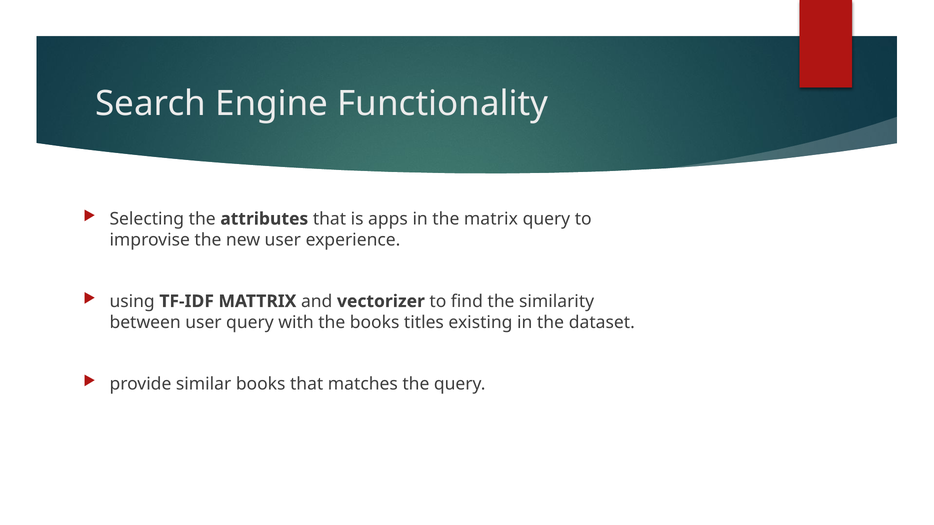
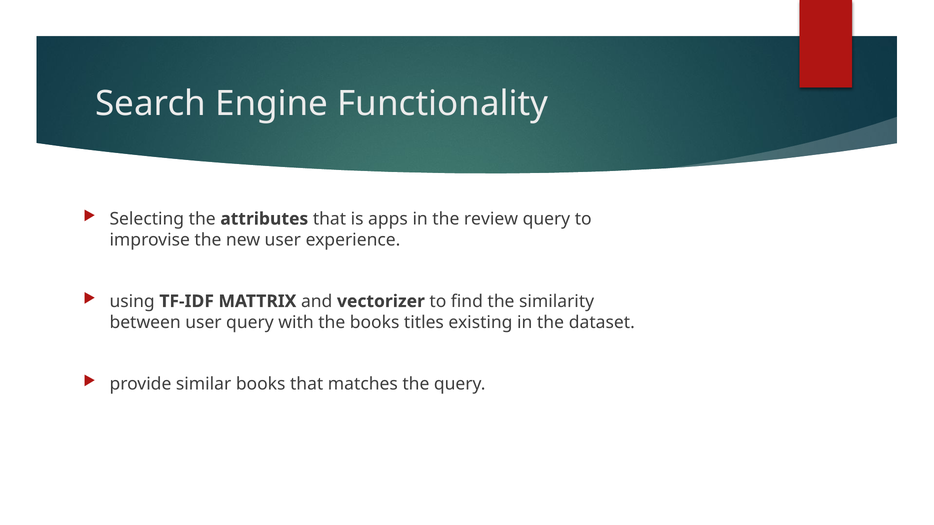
matrix: matrix -> review
